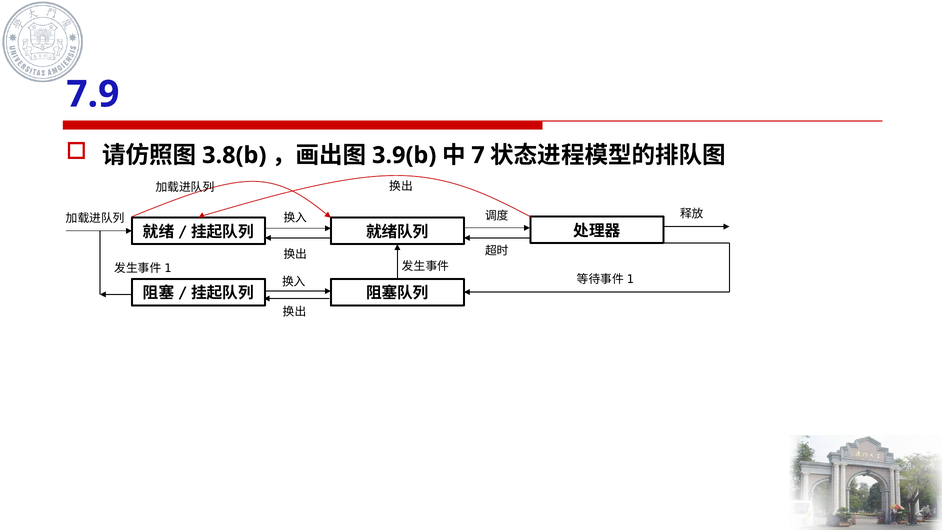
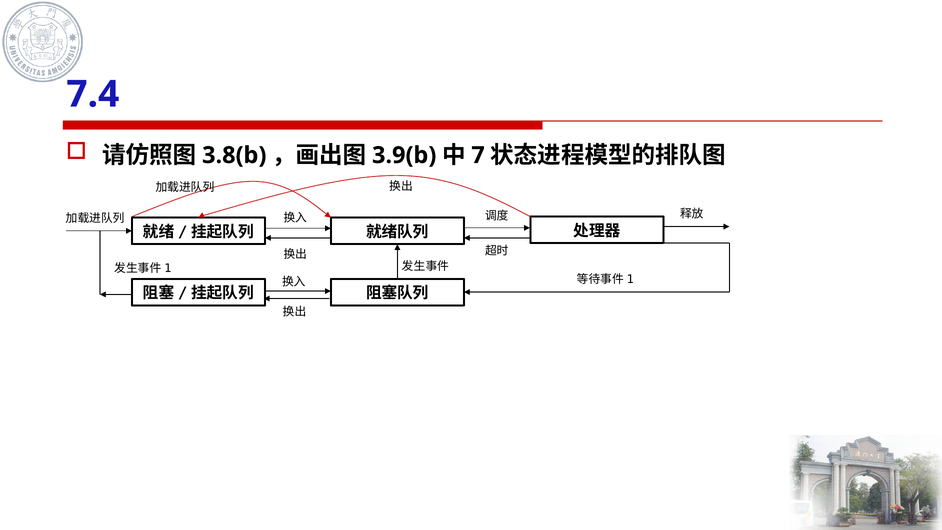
7.9: 7.9 -> 7.4
